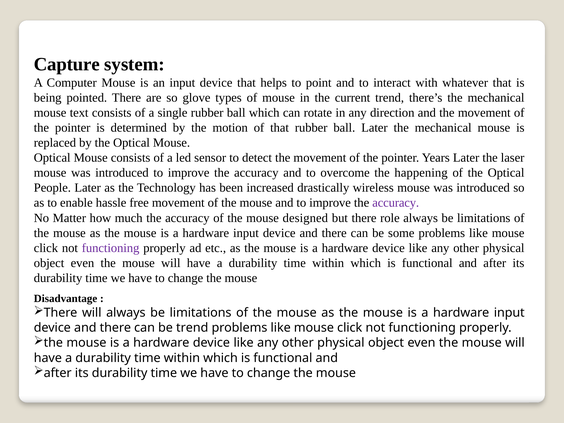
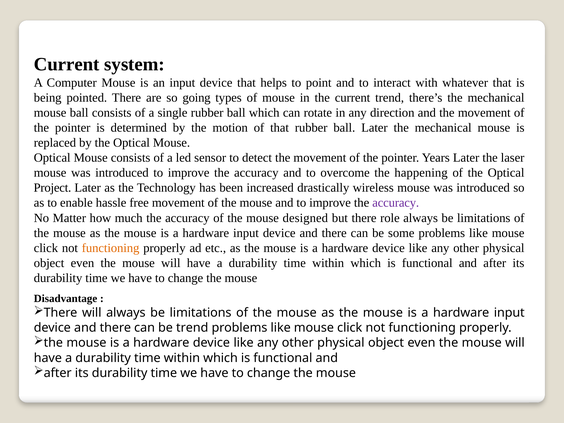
Capture at (67, 64): Capture -> Current
glove: glove -> going
mouse text: text -> ball
People: People -> Project
functioning at (111, 248) colour: purple -> orange
